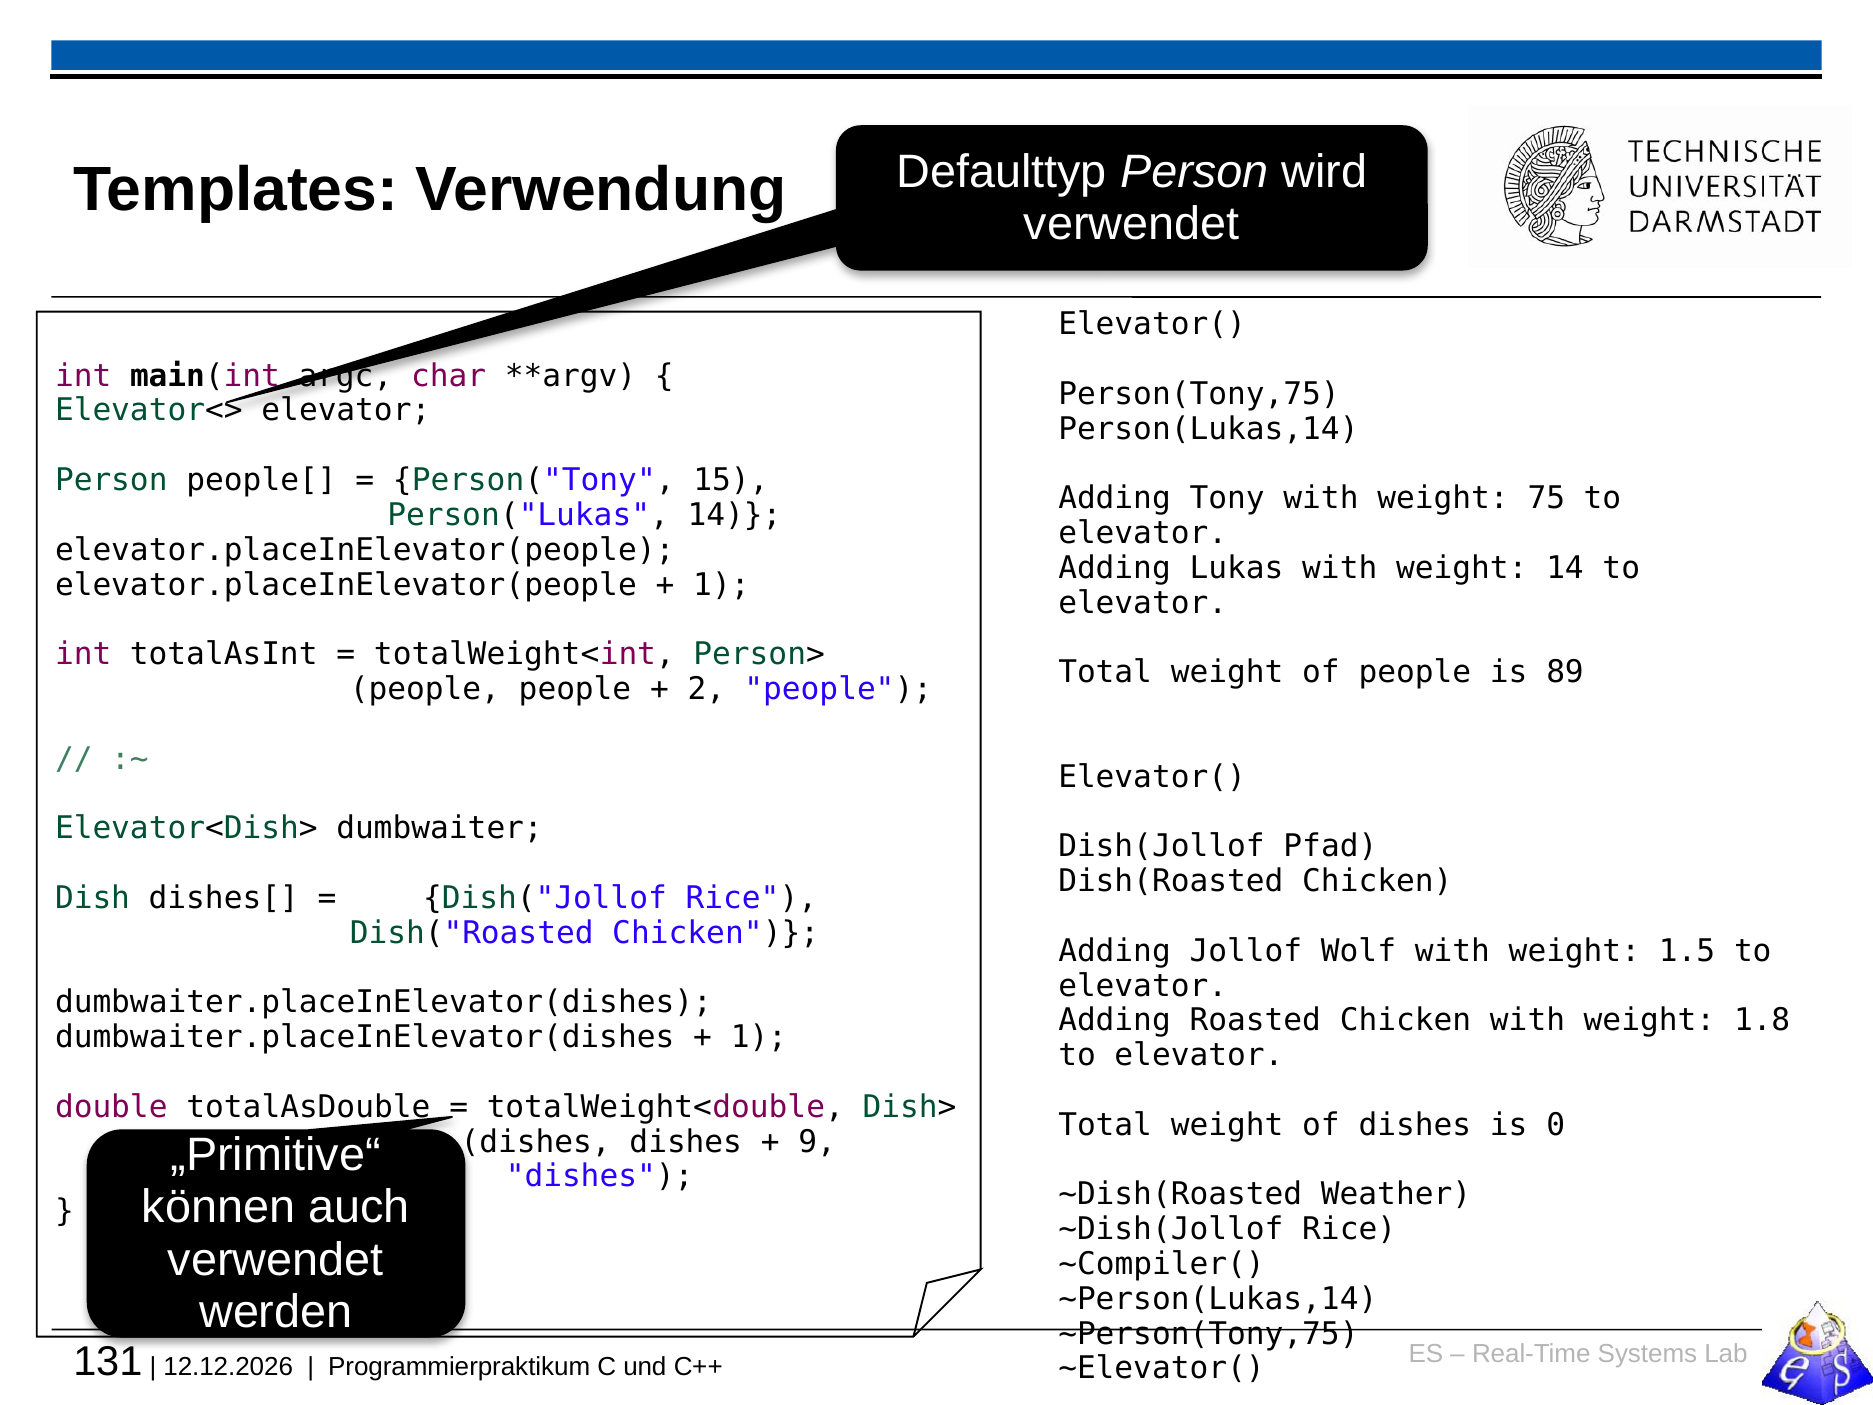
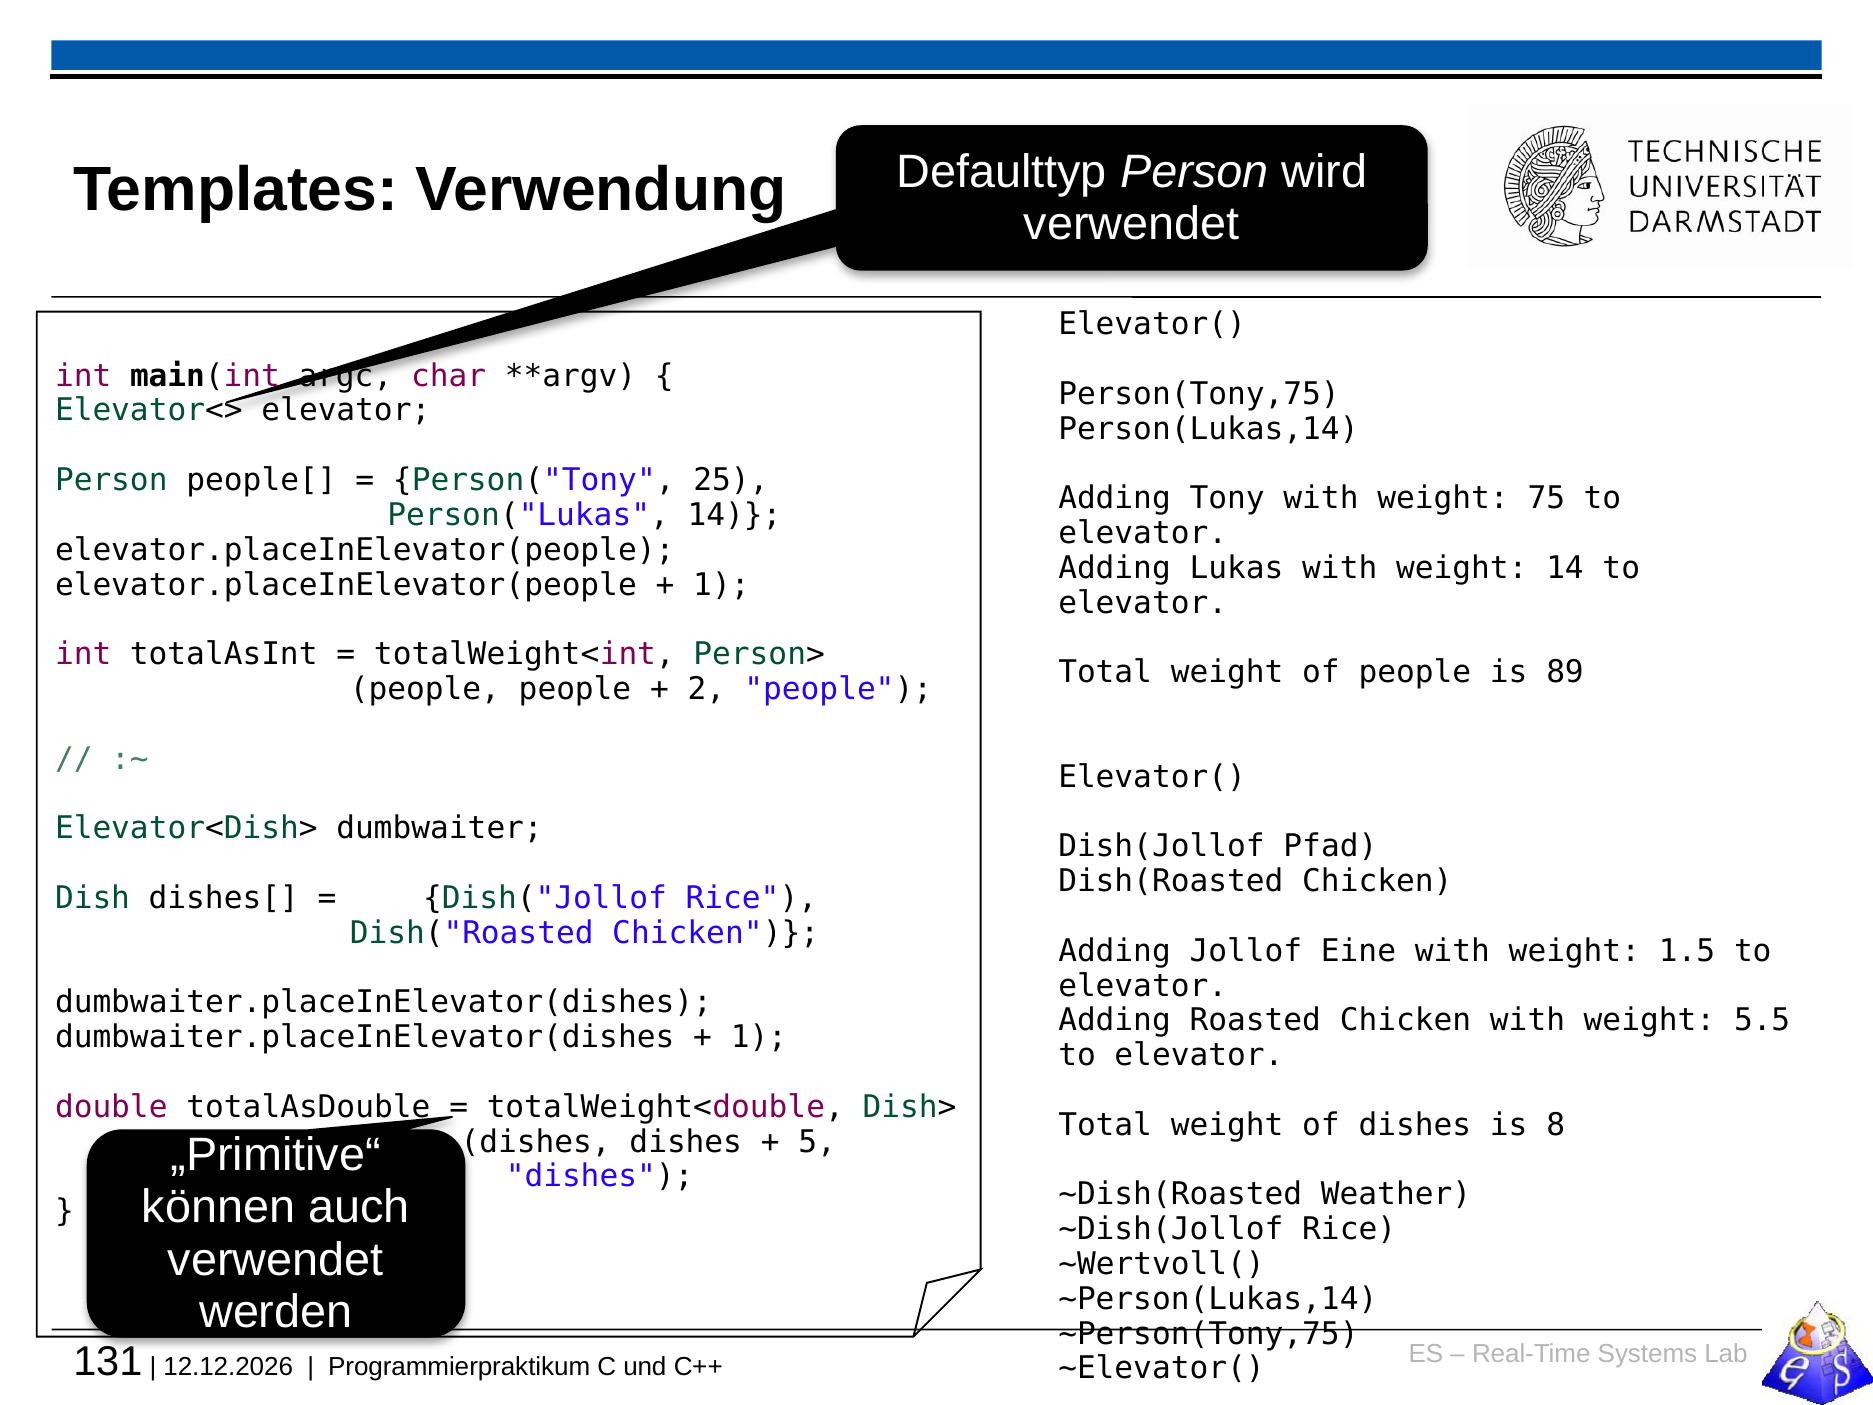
15: 15 -> 25
Wolf: Wolf -> Eine
1.8: 1.8 -> 5.5
0: 0 -> 8
9: 9 -> 5
~Compiler(: ~Compiler( -> ~Wertvoll(
